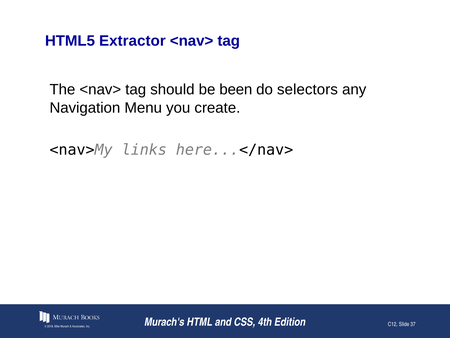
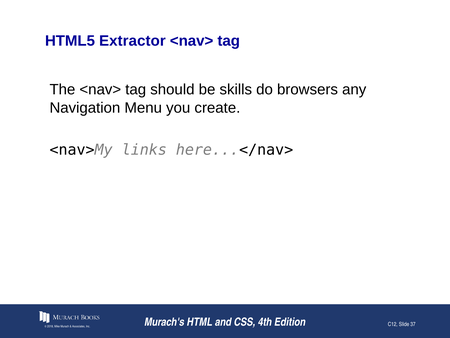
been: been -> skills
selectors: selectors -> browsers
